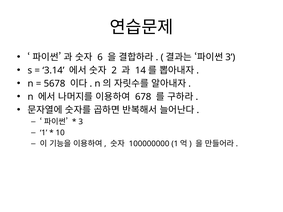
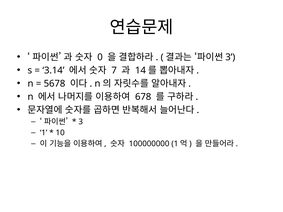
6: 6 -> 0
2: 2 -> 7
